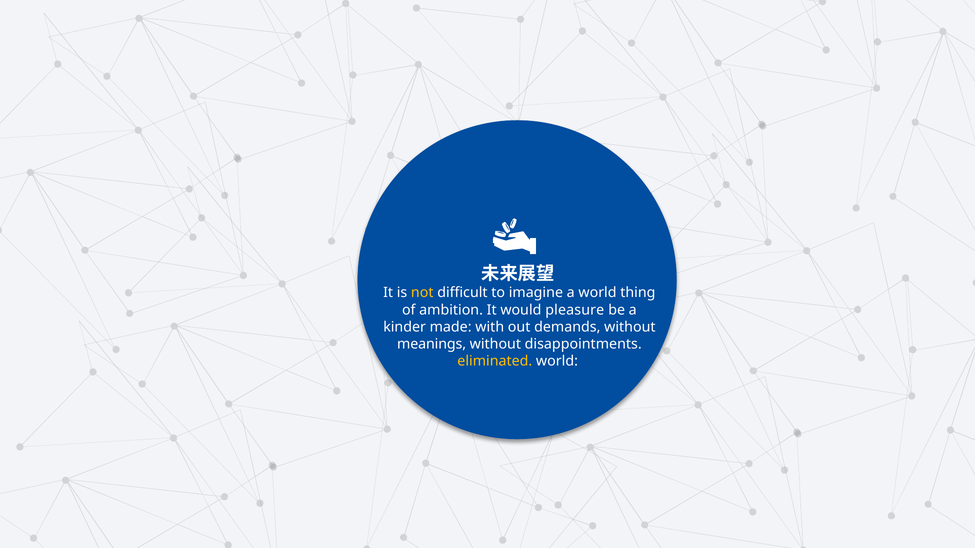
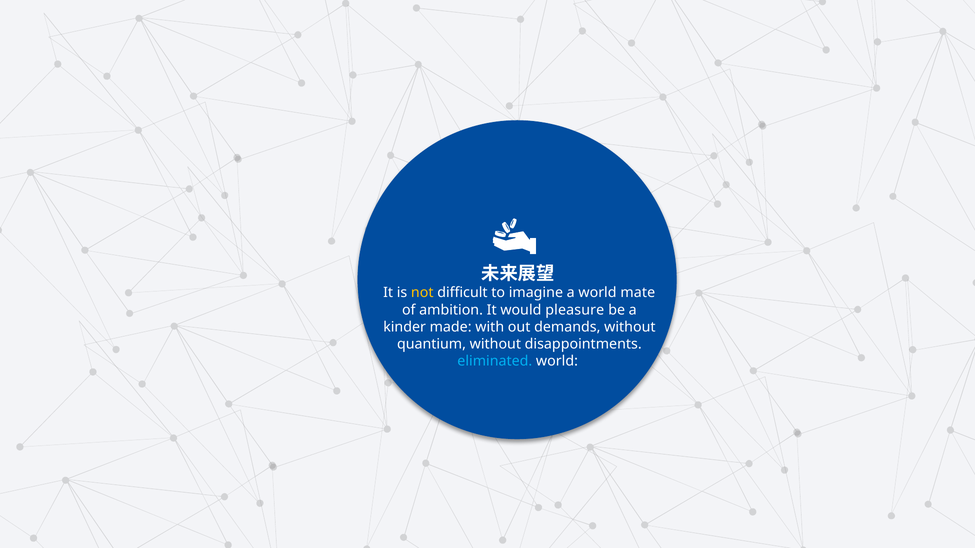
thing: thing -> mate
meanings: meanings -> quantium
eliminated colour: yellow -> light blue
